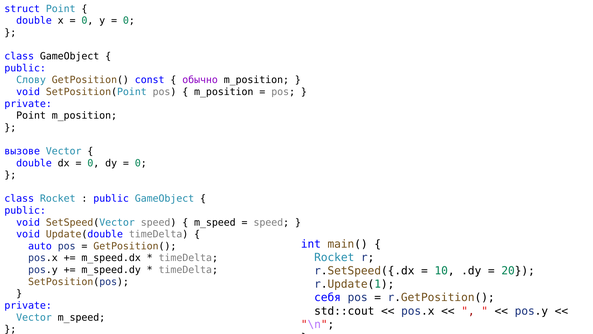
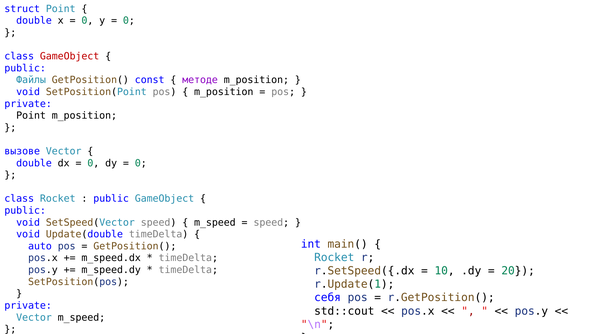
GameObject at (70, 56) colour: black -> red
Слову: Слову -> Файлы
обычно: обычно -> методе
